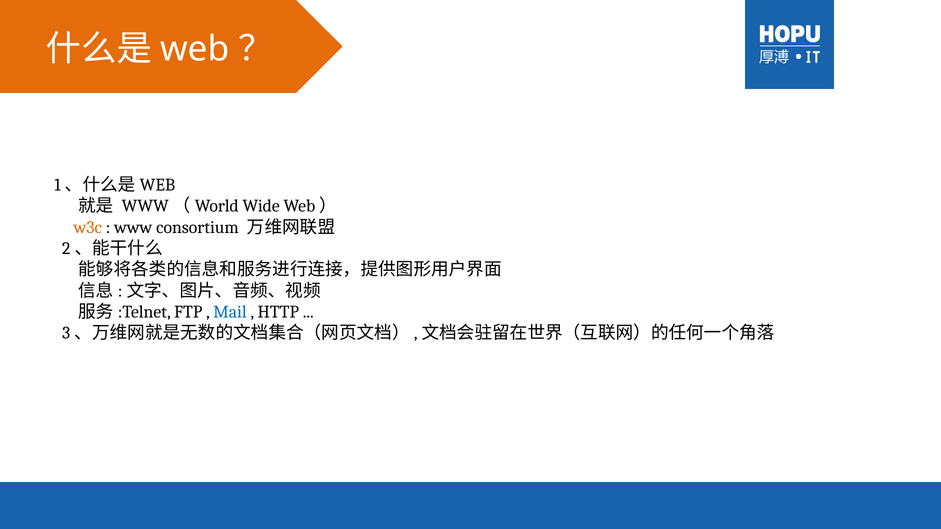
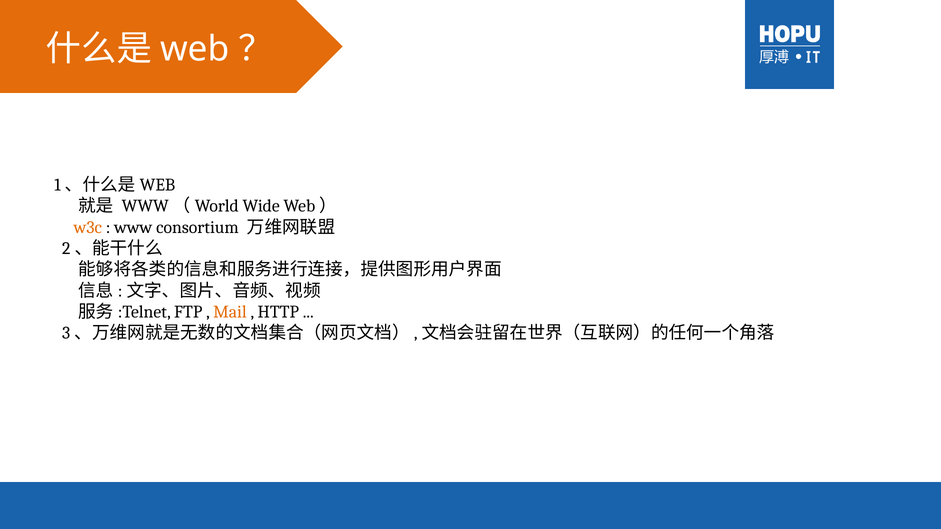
Mail colour: blue -> orange
